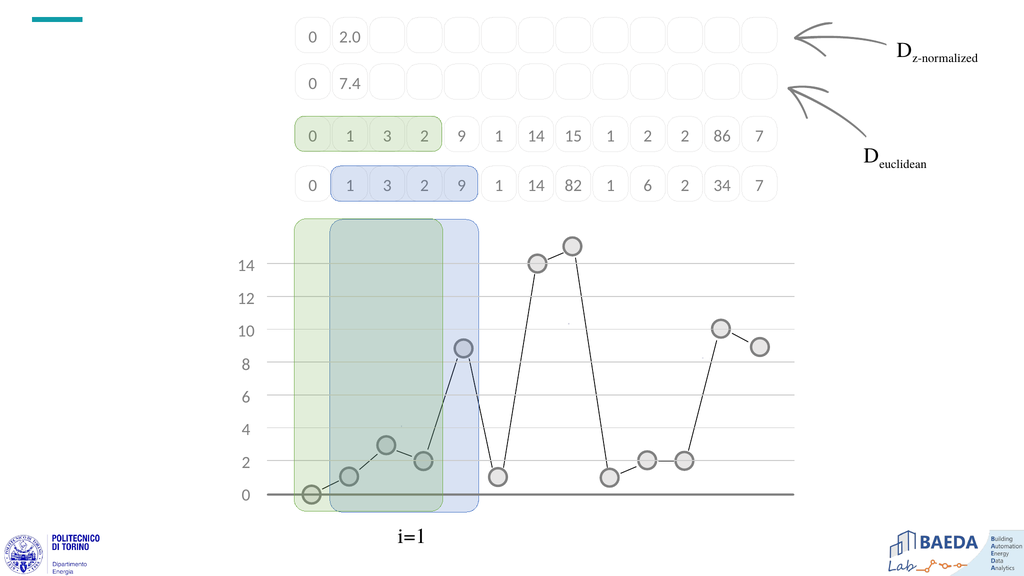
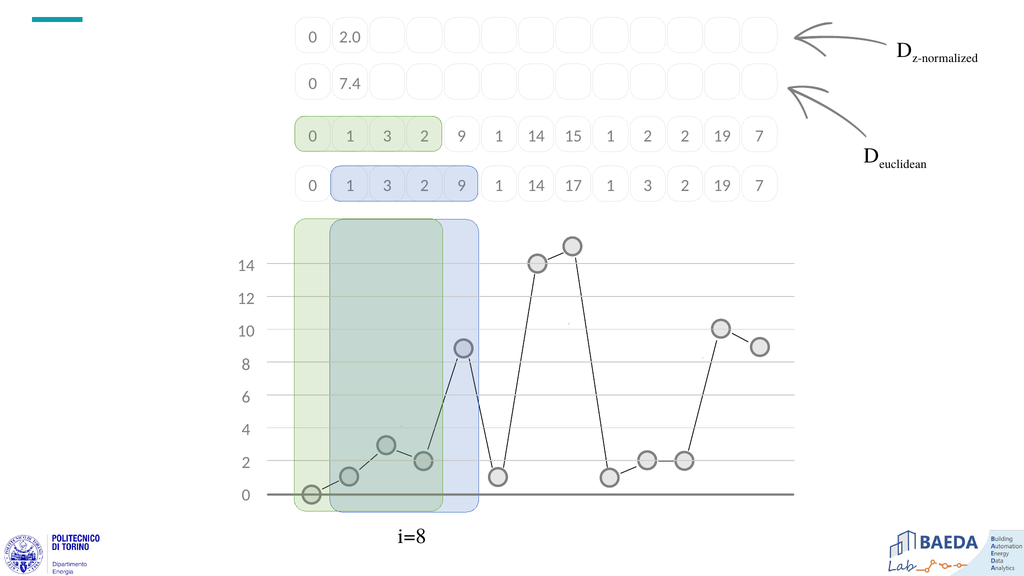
2 2 86: 86 -> 19
82: 82 -> 17
14 1 6: 6 -> 3
34 at (722, 186): 34 -> 19
i=1: i=1 -> i=8
